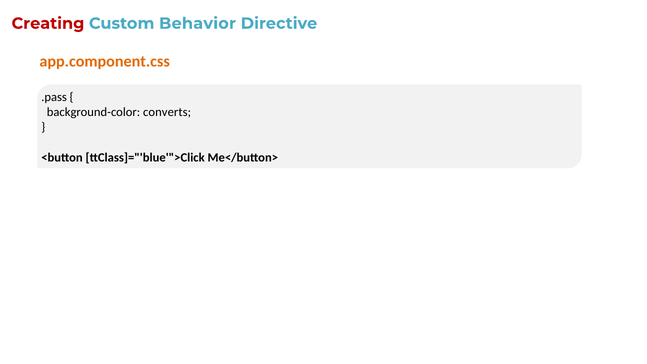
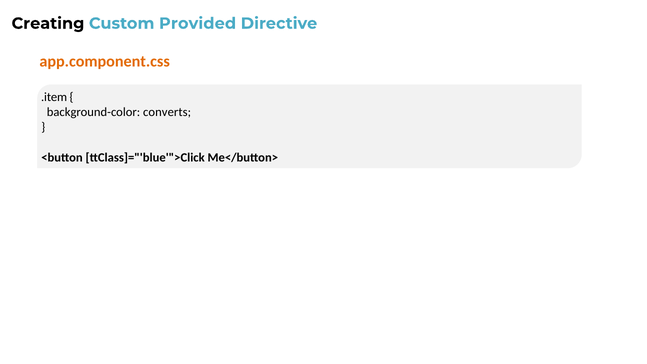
Creating colour: red -> black
Behavior: Behavior -> Provided
.pass: .pass -> .item
